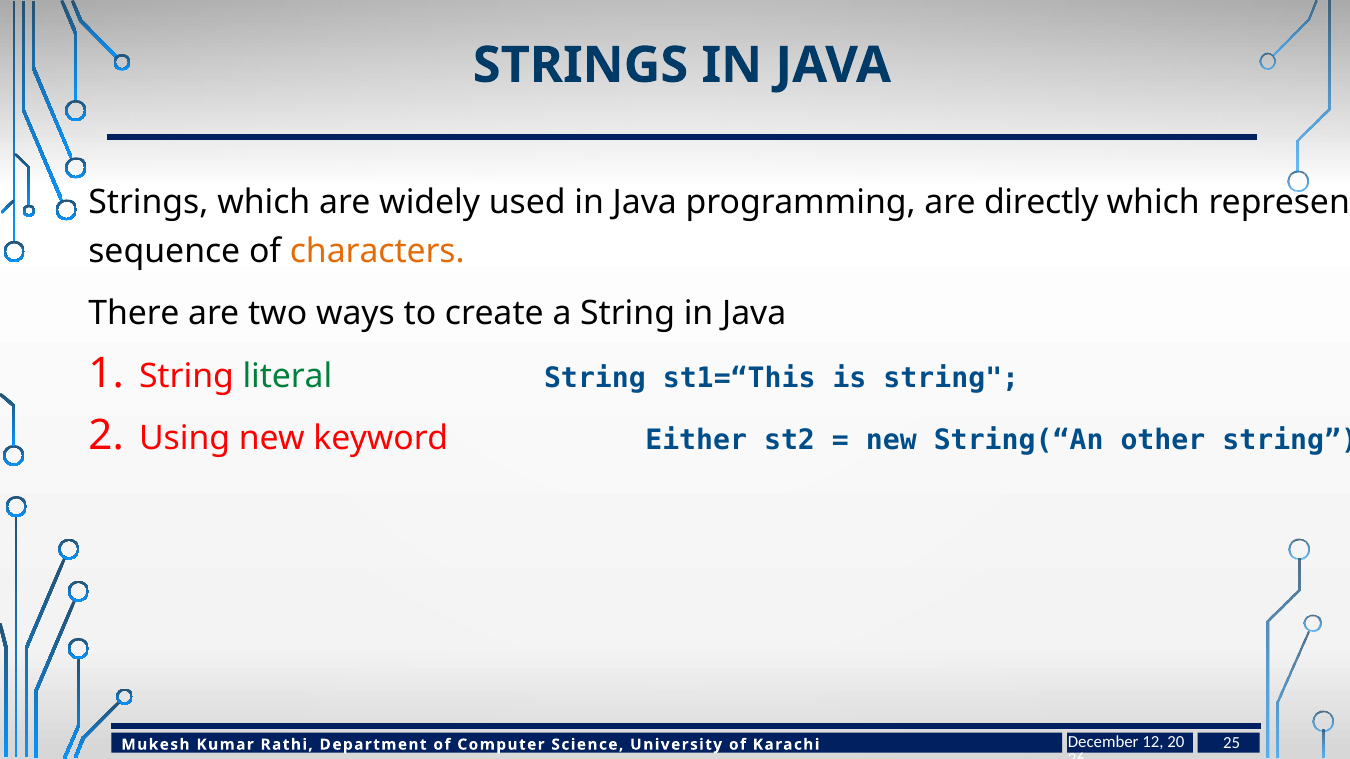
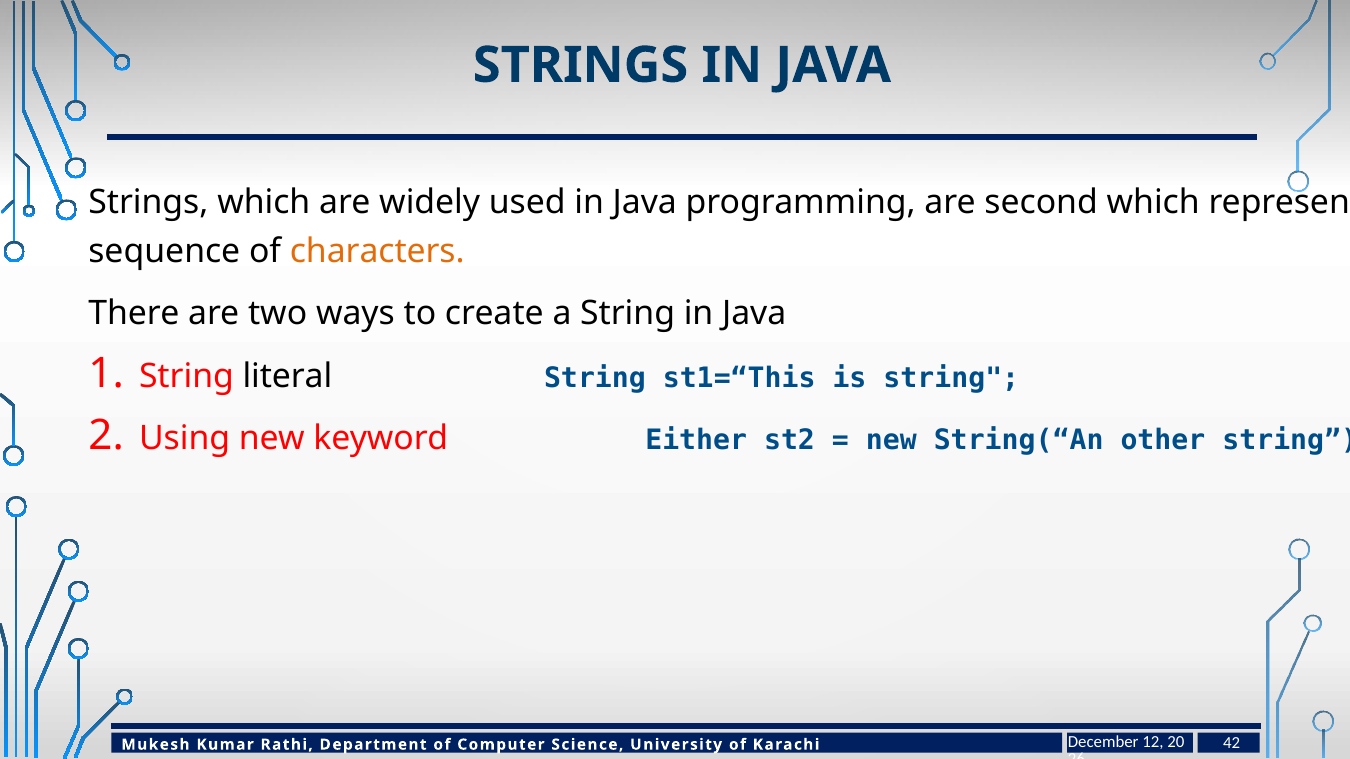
directly: directly -> second
literal colour: green -> black
25: 25 -> 42
